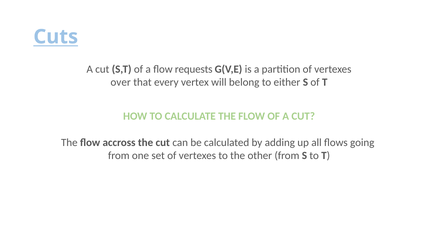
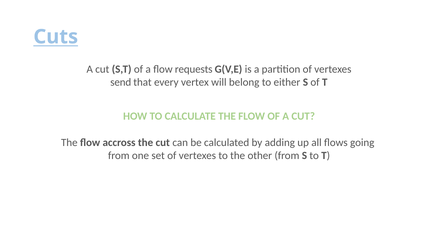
over: over -> send
